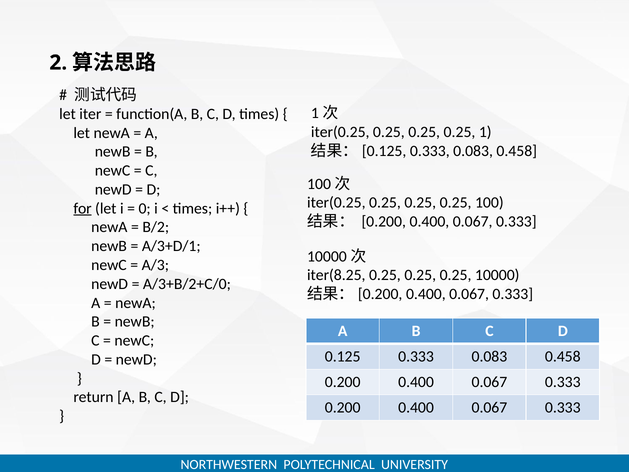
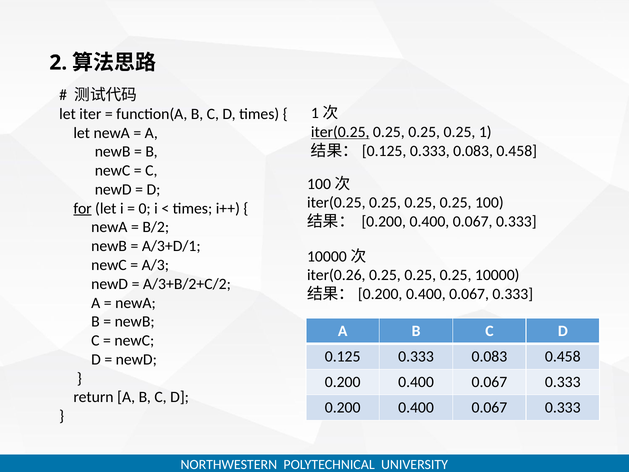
iter(0.25 at (340, 132) underline: none -> present
iter(8.25: iter(8.25 -> iter(0.26
A/3+B/2+C/0: A/3+B/2+C/0 -> A/3+B/2+C/2
